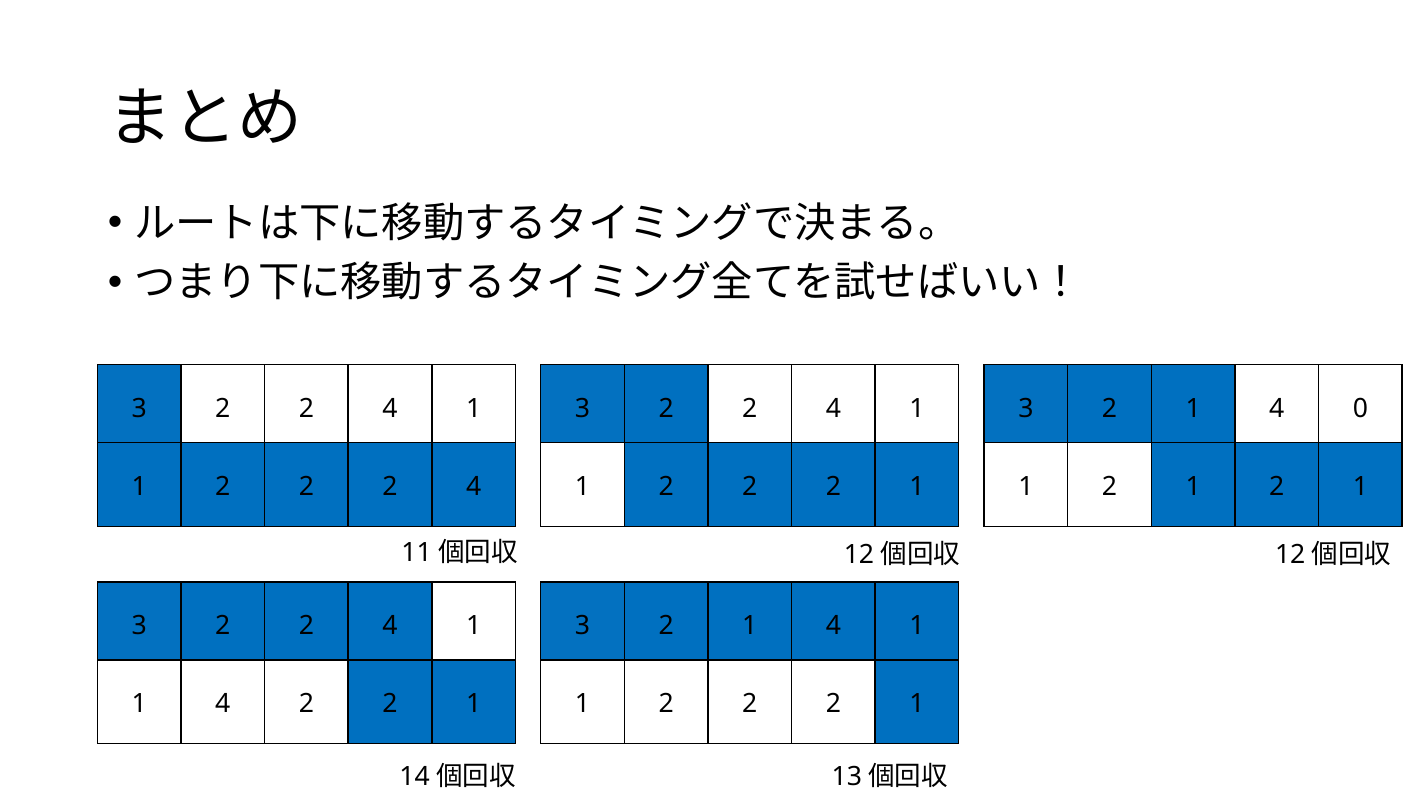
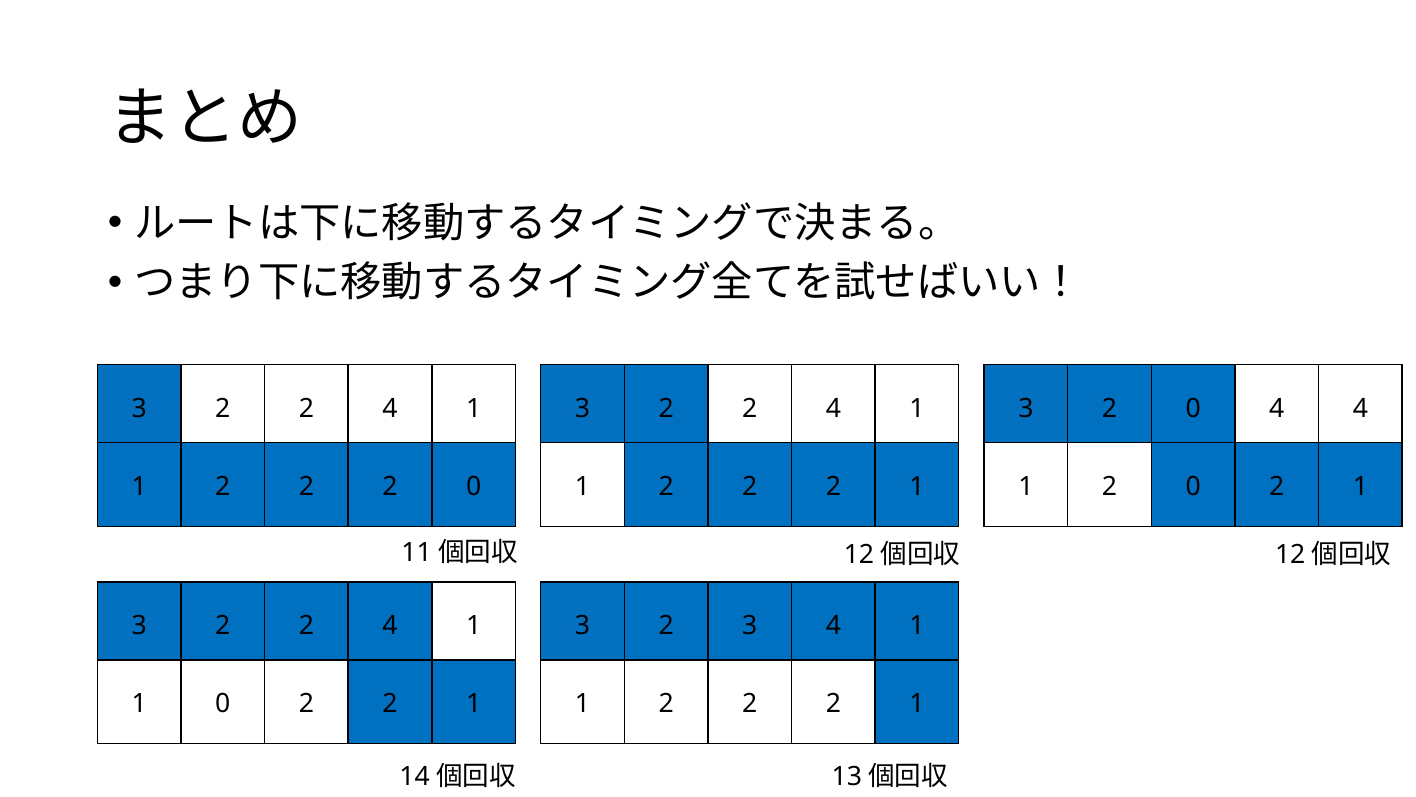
1 at (1193, 408): 1 -> 0
4 0: 0 -> 4
2 2 2 4: 4 -> 0
1 at (1193, 486): 1 -> 0
1 at (750, 625): 1 -> 3
4 at (223, 703): 4 -> 0
